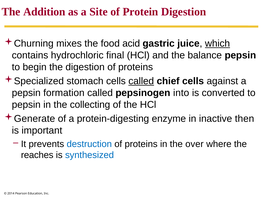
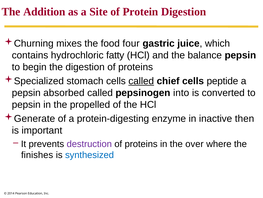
acid: acid -> four
which underline: present -> none
final: final -> fatty
against: against -> peptide
formation: formation -> absorbed
collecting: collecting -> propelled
destruction colour: blue -> purple
reaches: reaches -> finishes
